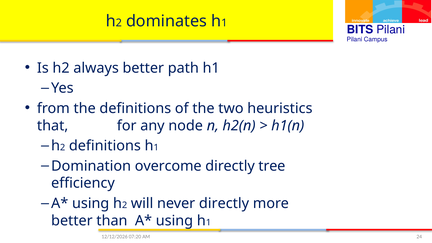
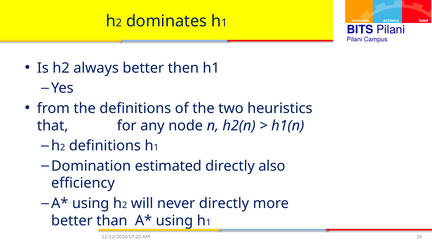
path: path -> then
overcome: overcome -> estimated
tree: tree -> also
